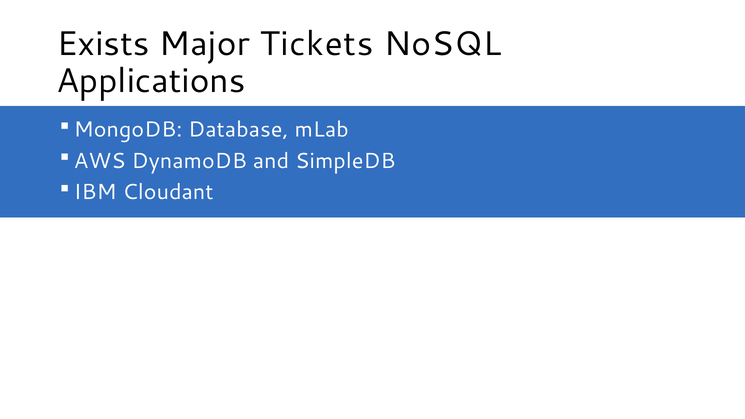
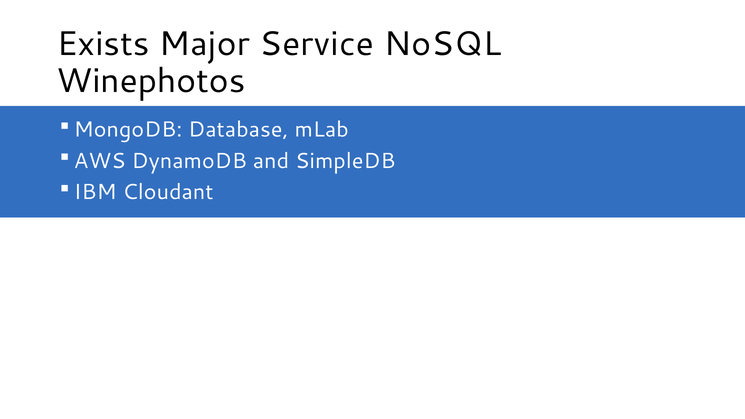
Tickets: Tickets -> Service
Applications: Applications -> Winephotos
